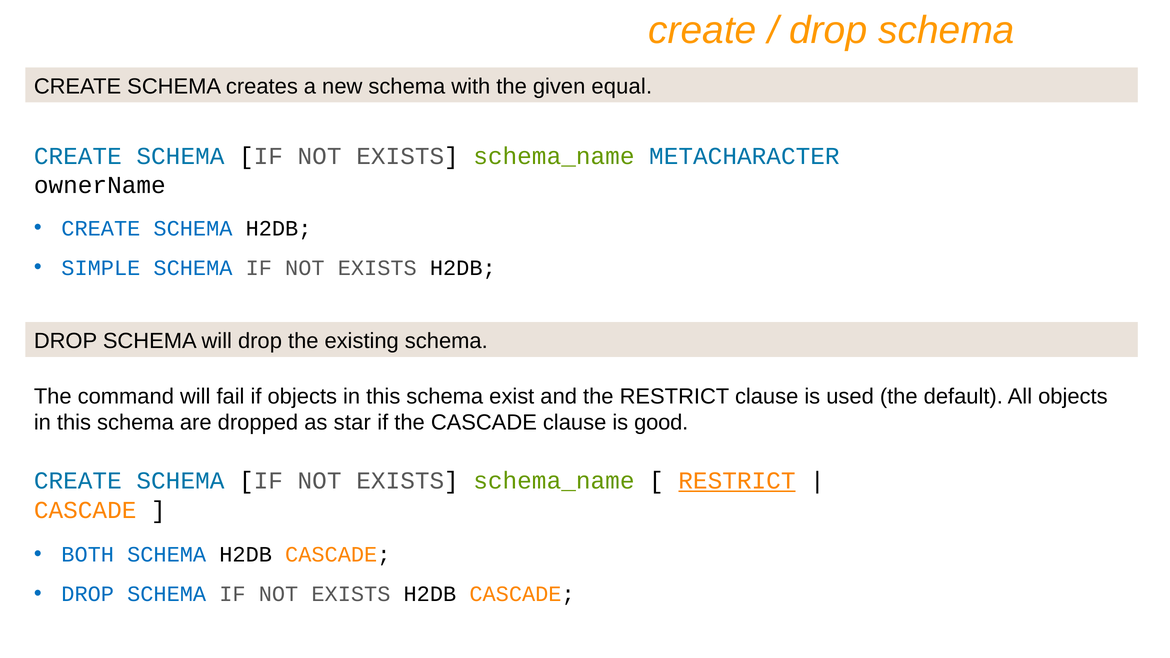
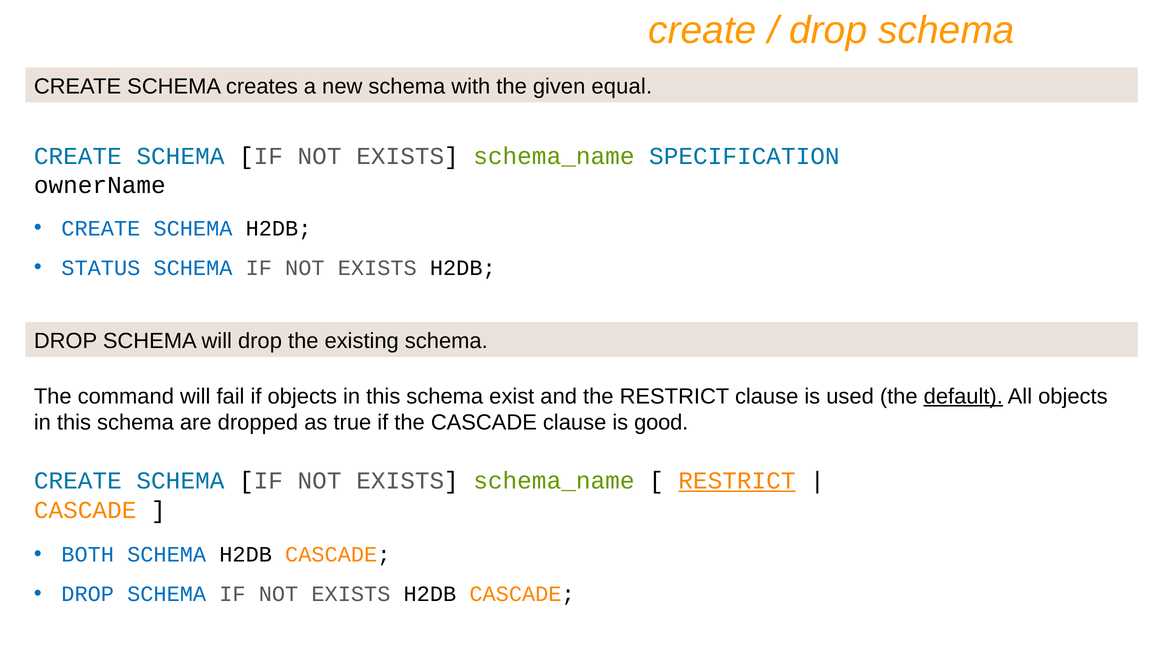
METACHARACTER: METACHARACTER -> SPECIFICATION
SIMPLE: SIMPLE -> STATUS
default underline: none -> present
star: star -> true
